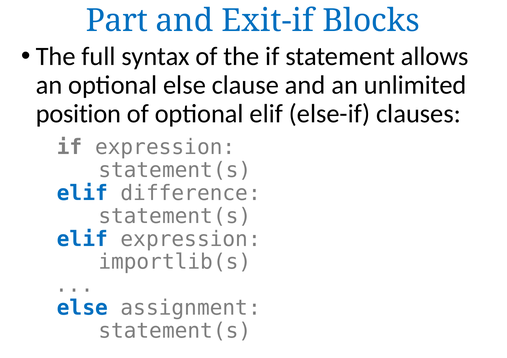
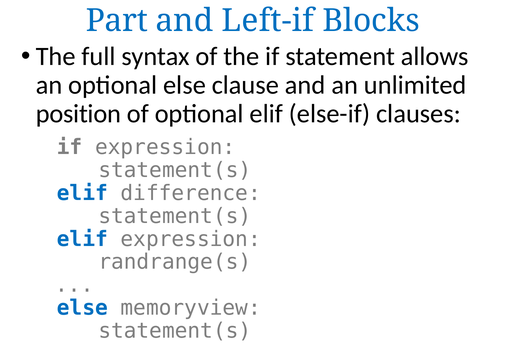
Exit-if: Exit-if -> Left-if
importlib(s: importlib(s -> randrange(s
assignment: assignment -> memoryview
